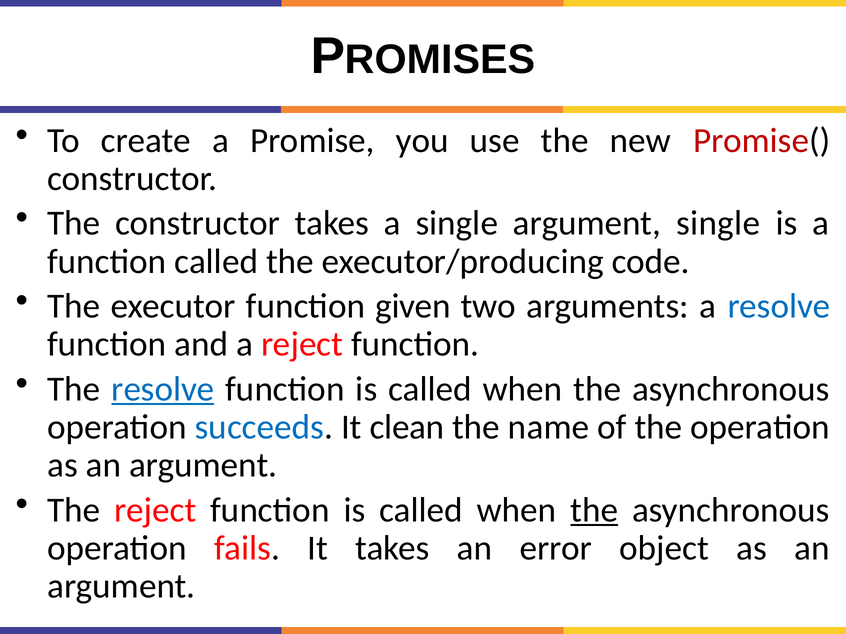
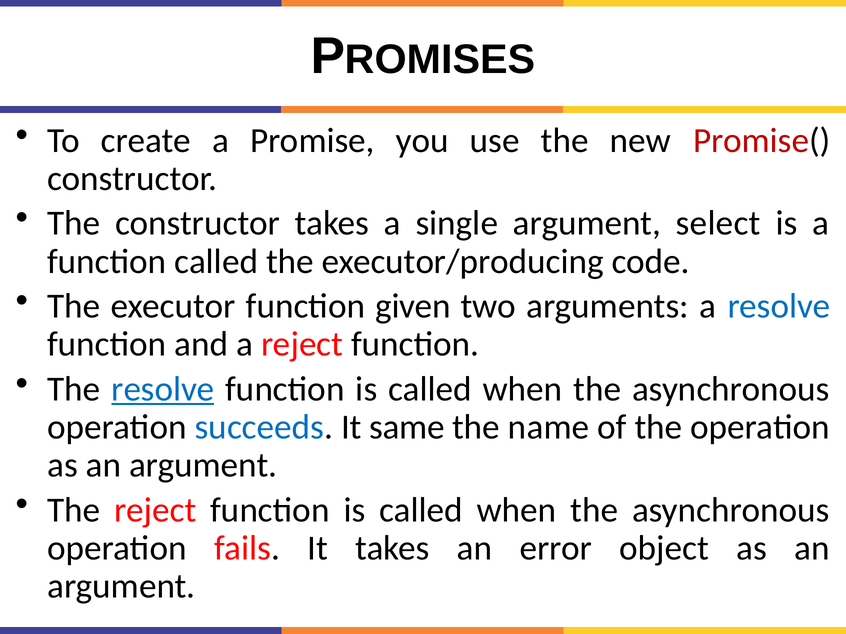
argument single: single -> select
clean: clean -> same
the at (594, 510) underline: present -> none
